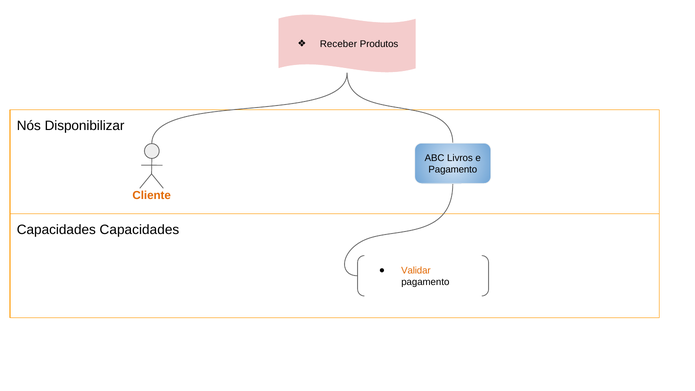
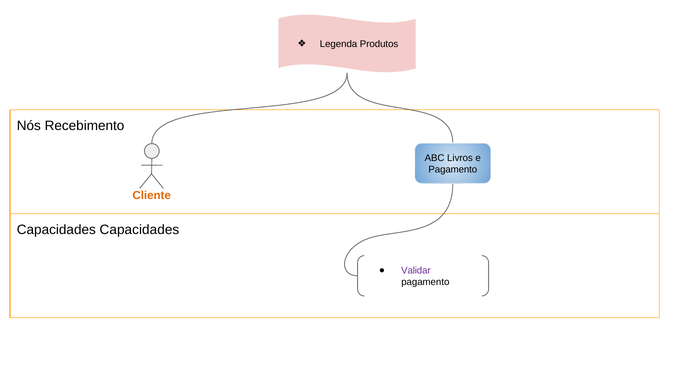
Receber: Receber -> Legenda
Disponibilizar: Disponibilizar -> Recebimento
Validar colour: orange -> purple
